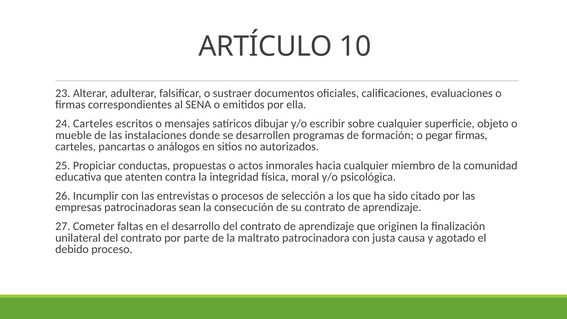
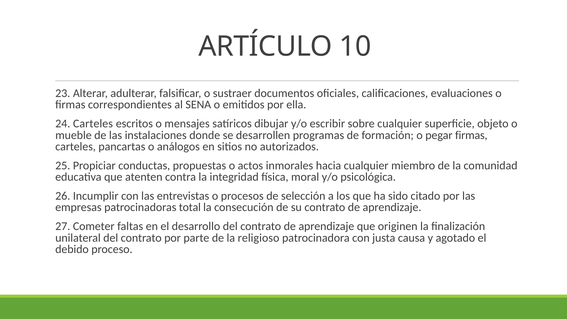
sean: sean -> total
maltrato: maltrato -> religioso
